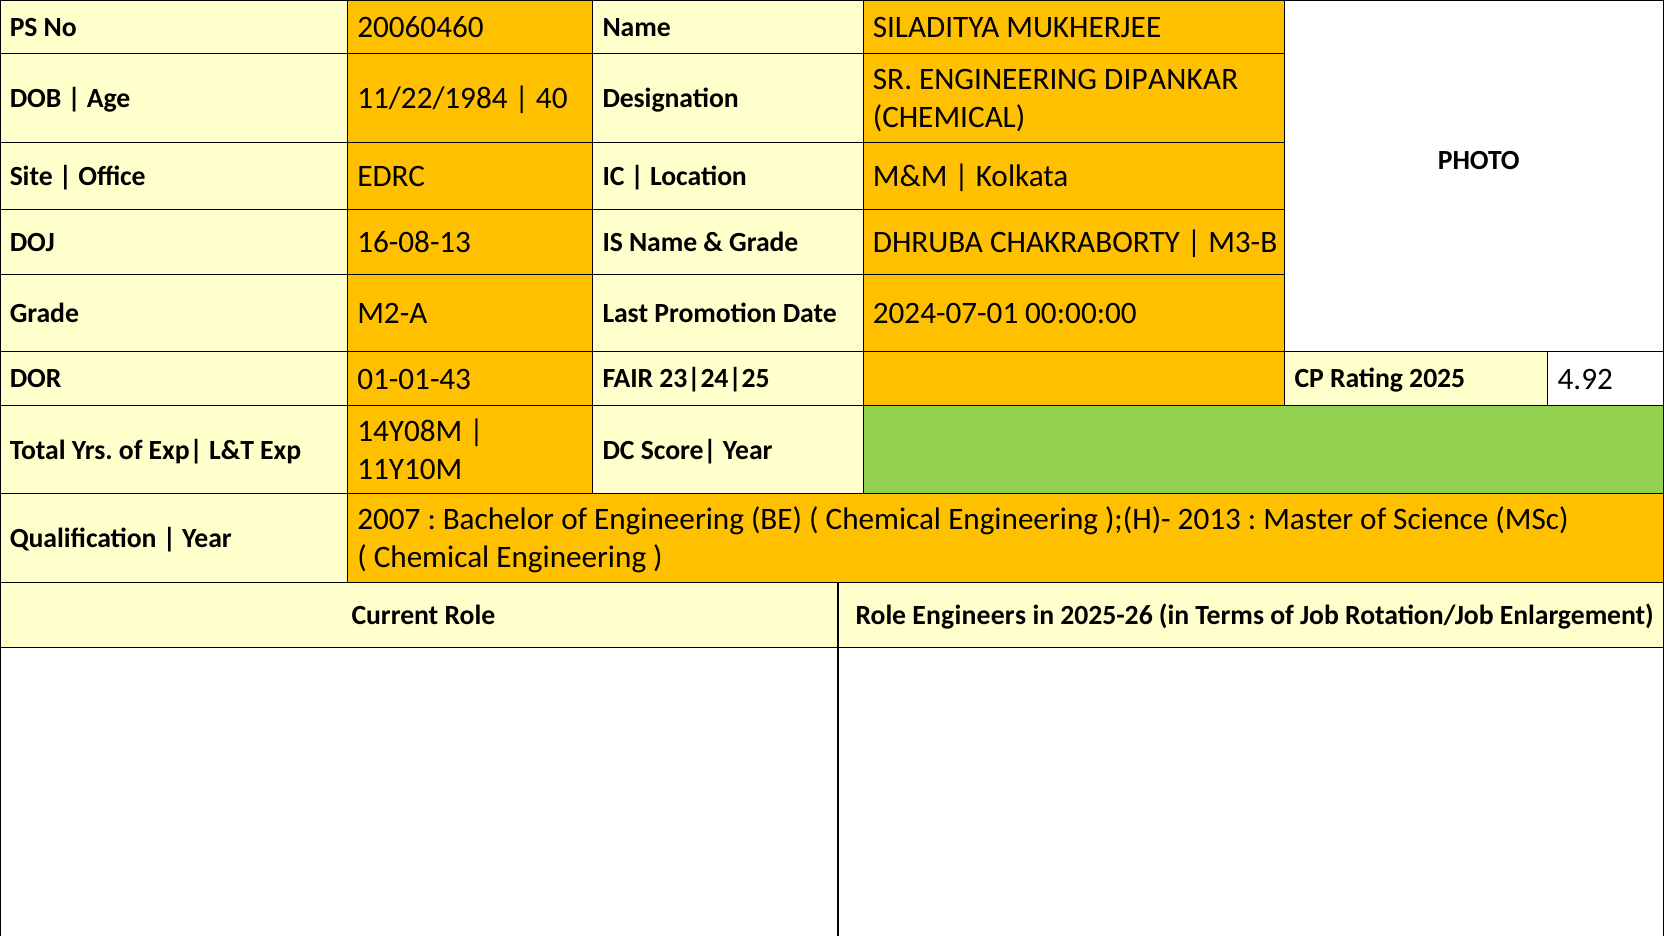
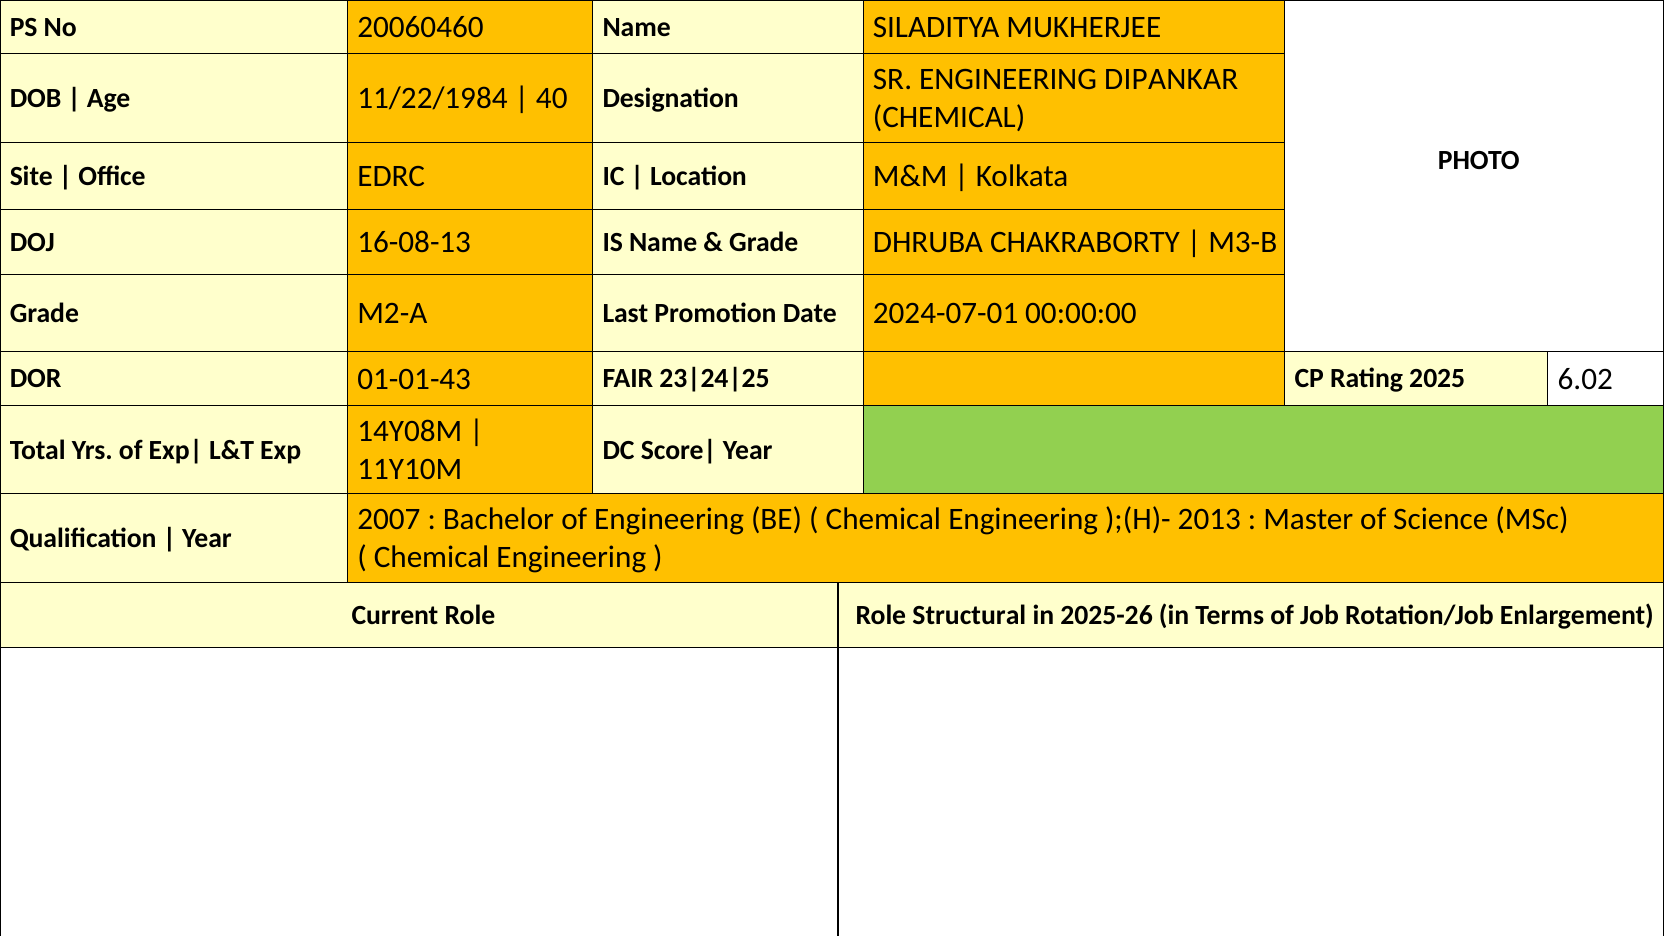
4.92: 4.92 -> 6.02
Engineers: Engineers -> Structural
